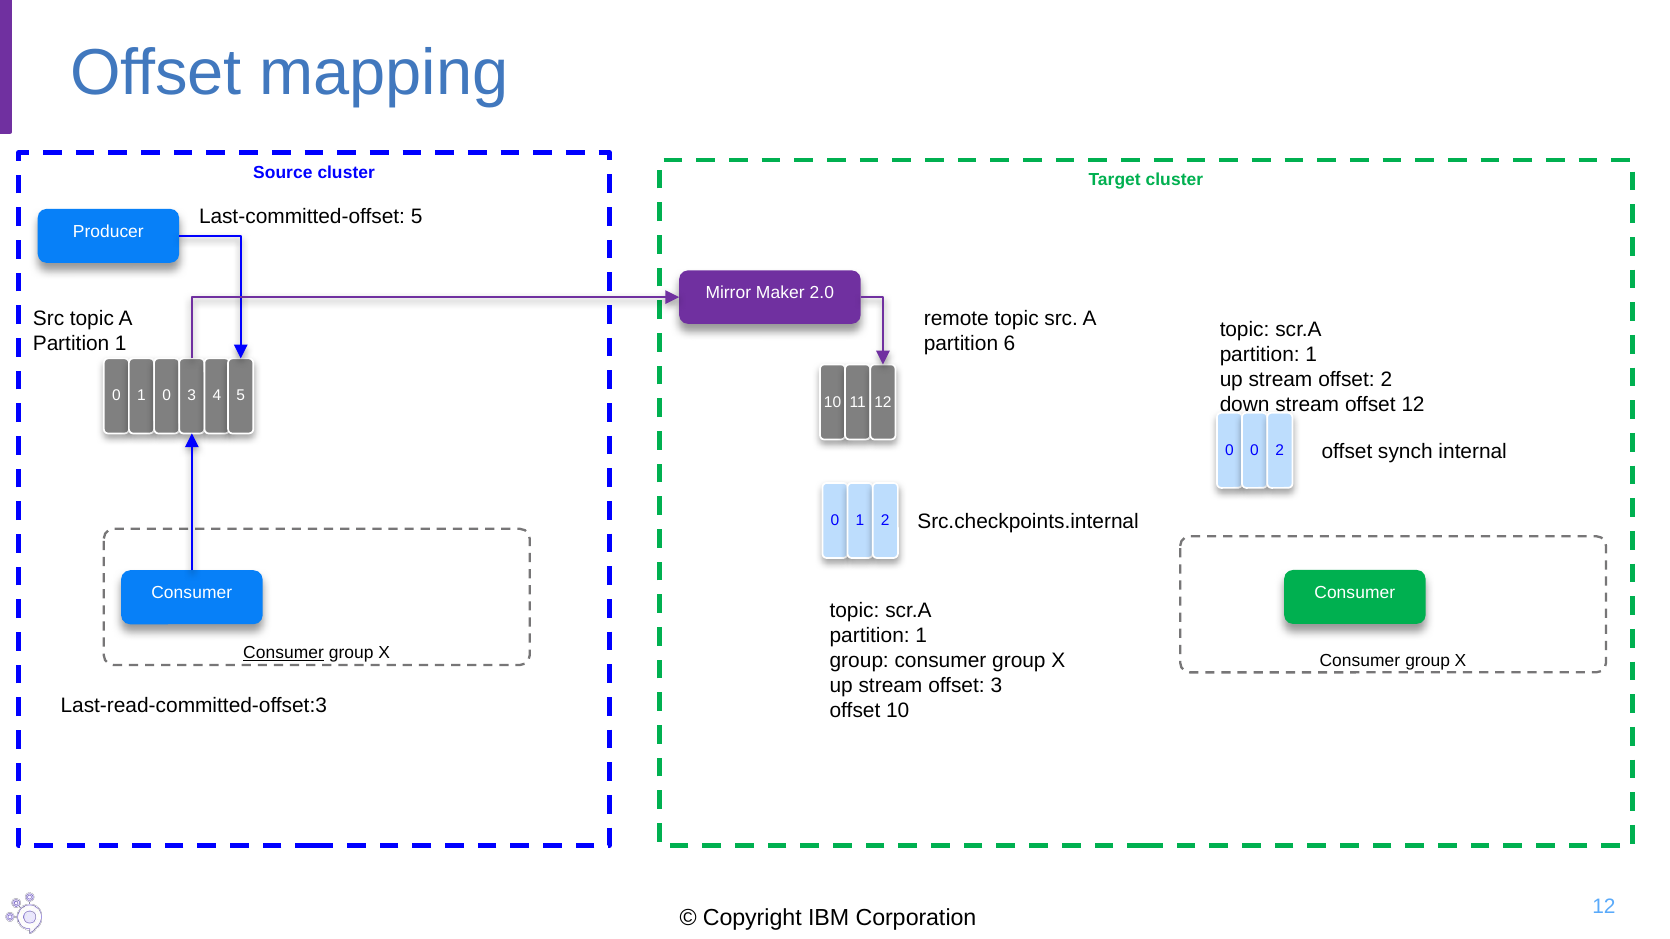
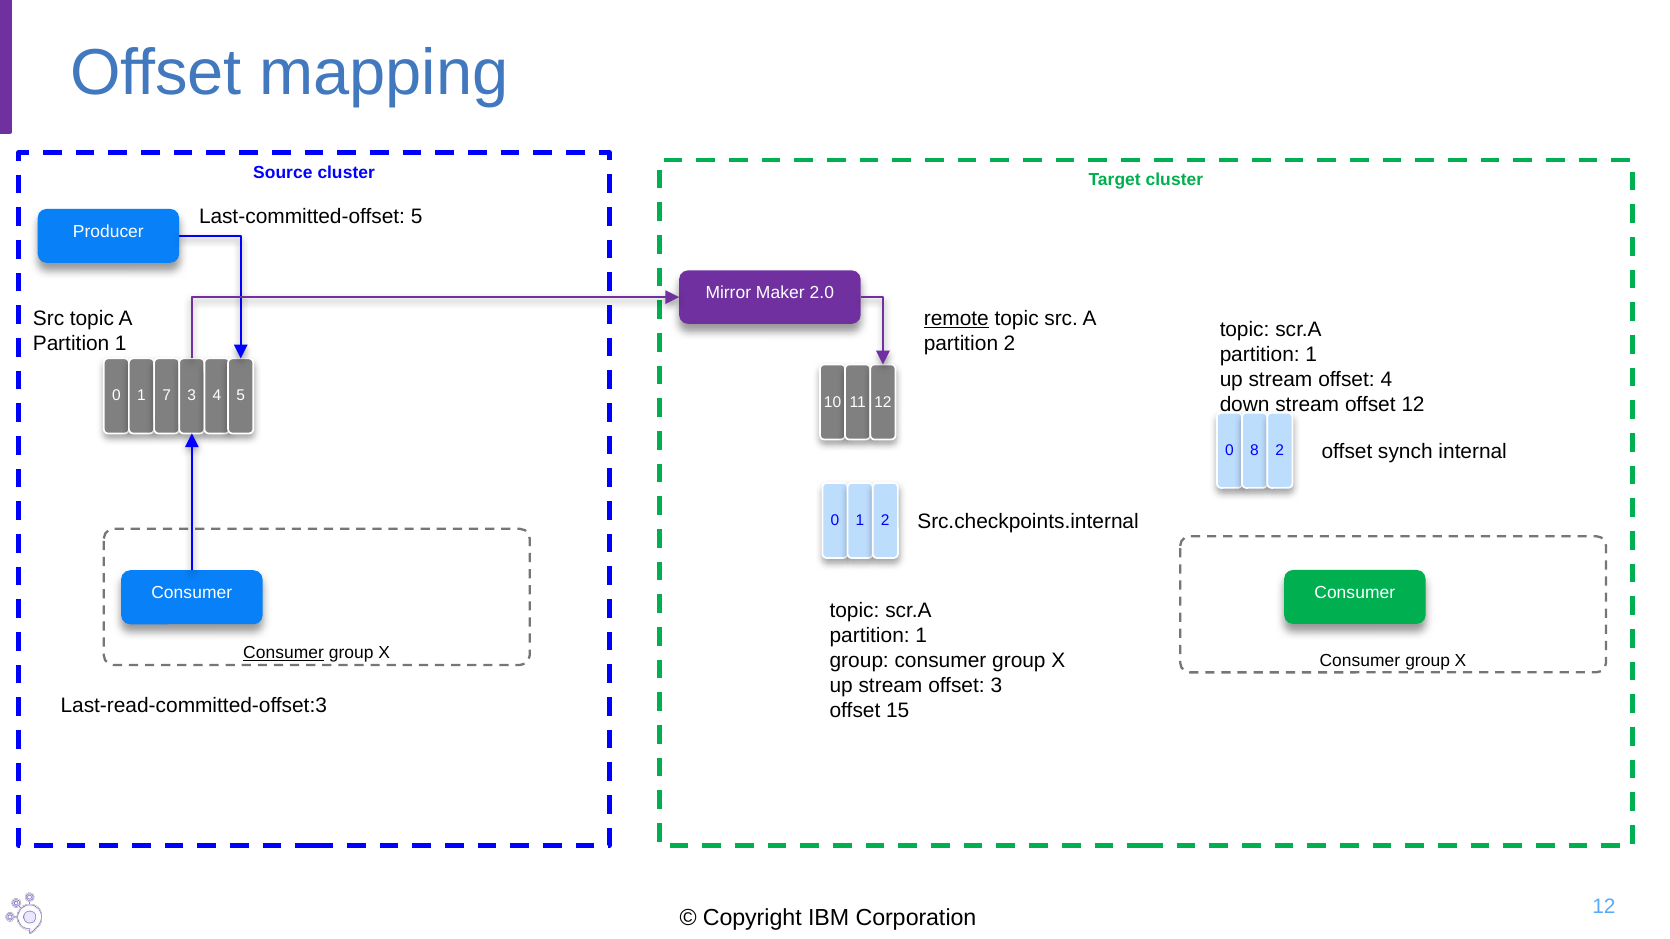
remote underline: none -> present
partition 6: 6 -> 2
offset 2: 2 -> 4
1 0: 0 -> 7
0 0: 0 -> 8
offset 10: 10 -> 15
